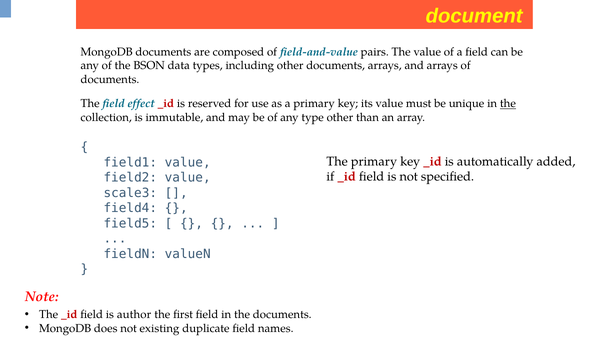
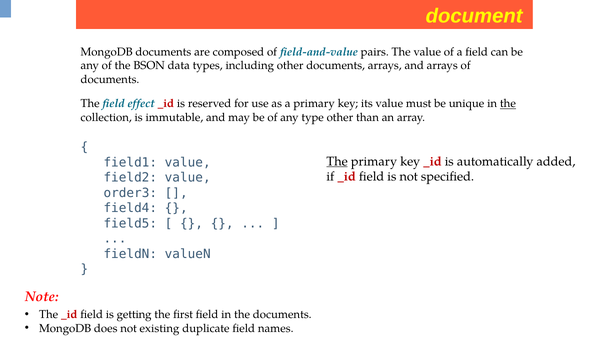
The at (337, 161) underline: none -> present
scale3: scale3 -> order3
author: author -> getting
